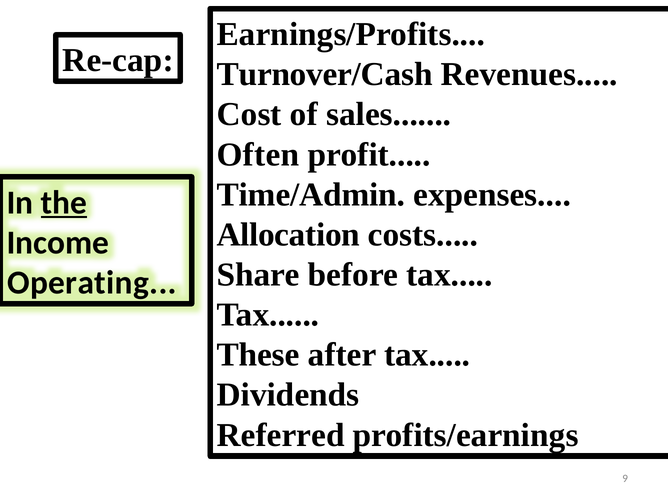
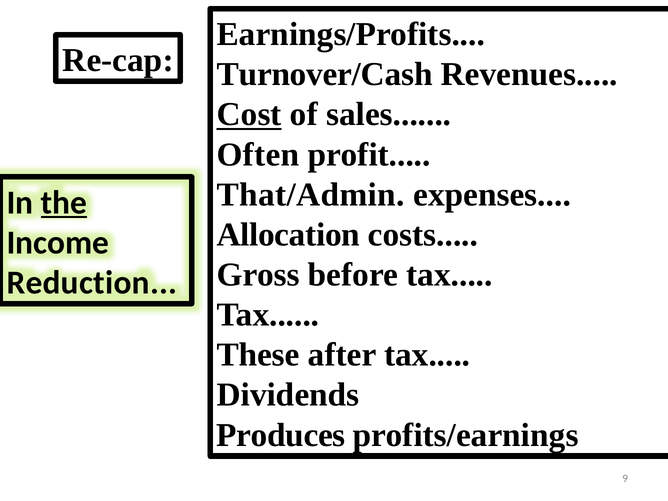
Cost underline: none -> present
Time/Admin: Time/Admin -> That/Admin
Share: Share -> Gross
Operating: Operating -> Reduction
Referred: Referred -> Produces
